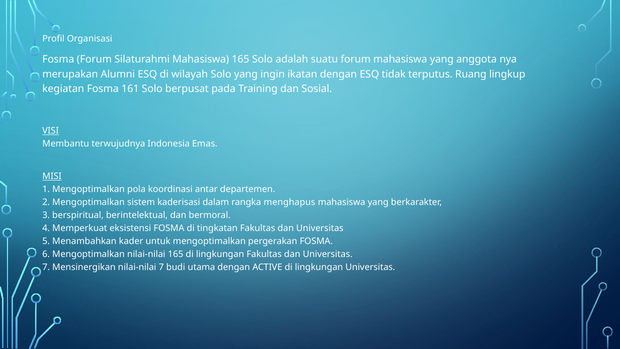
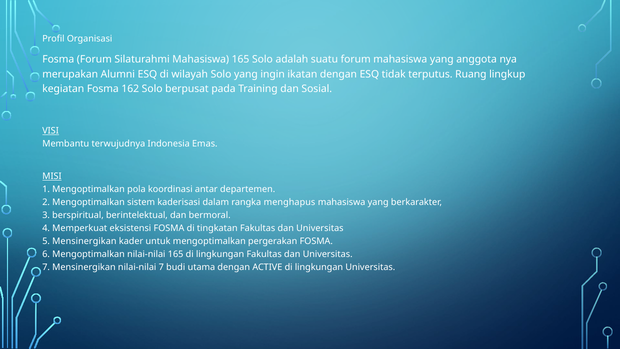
161: 161 -> 162
5 Menambahkan: Menambahkan -> Mensinergikan
